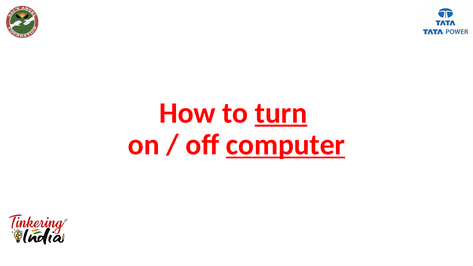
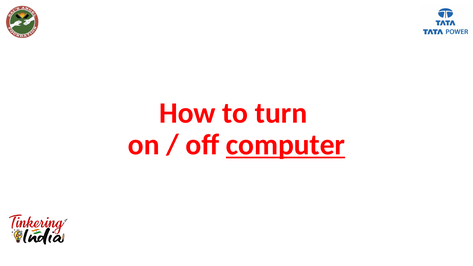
turn underline: present -> none
